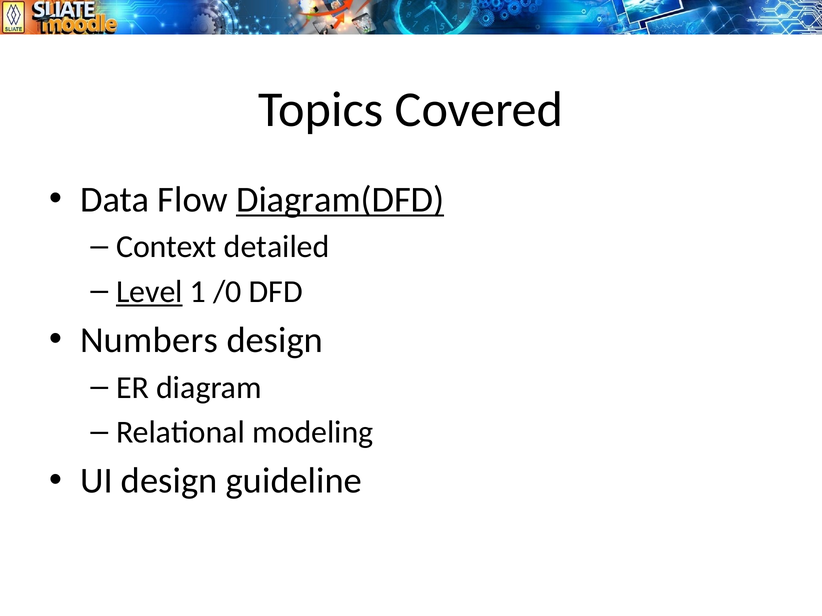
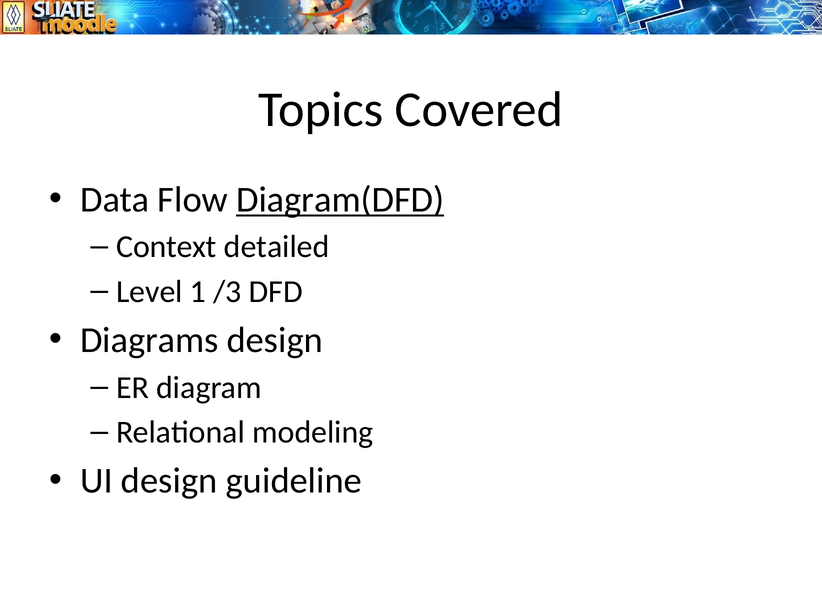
Level underline: present -> none
/0: /0 -> /3
Numbers: Numbers -> Diagrams
